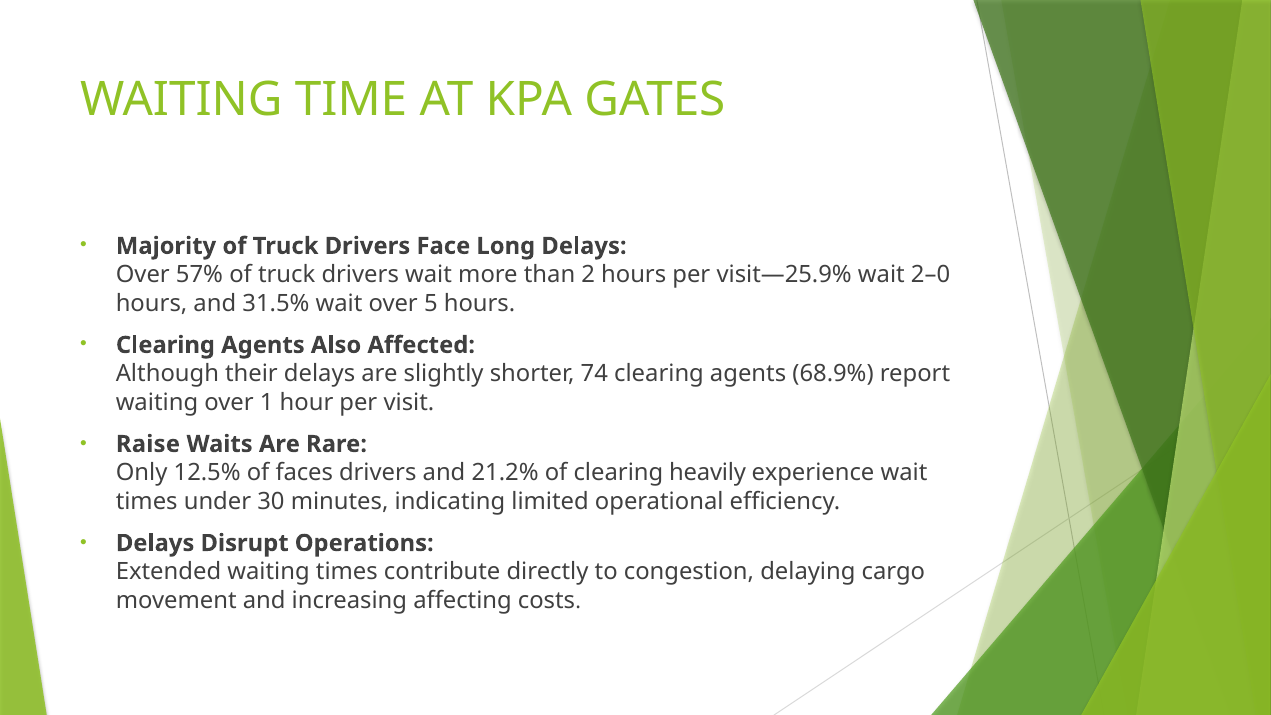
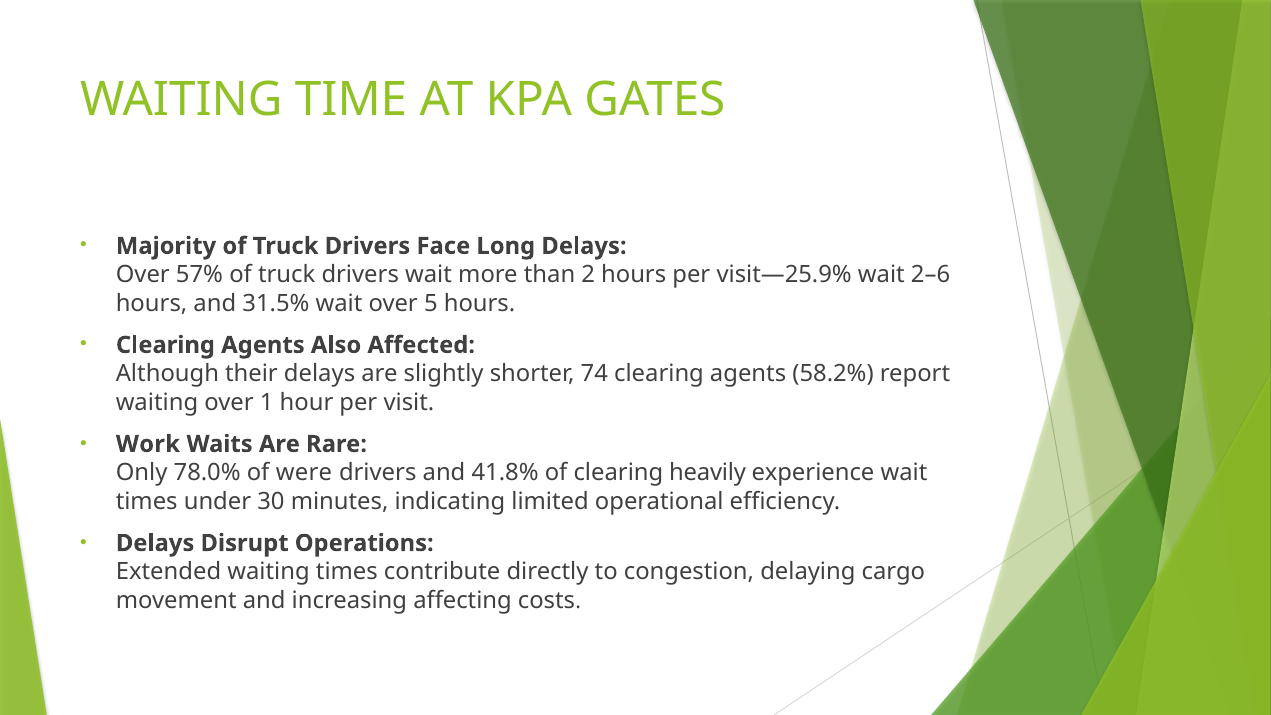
2–0: 2–0 -> 2–6
68.9%: 68.9% -> 58.2%
Raise: Raise -> Work
12.5%: 12.5% -> 78.0%
faces: faces -> were
21.2%: 21.2% -> 41.8%
